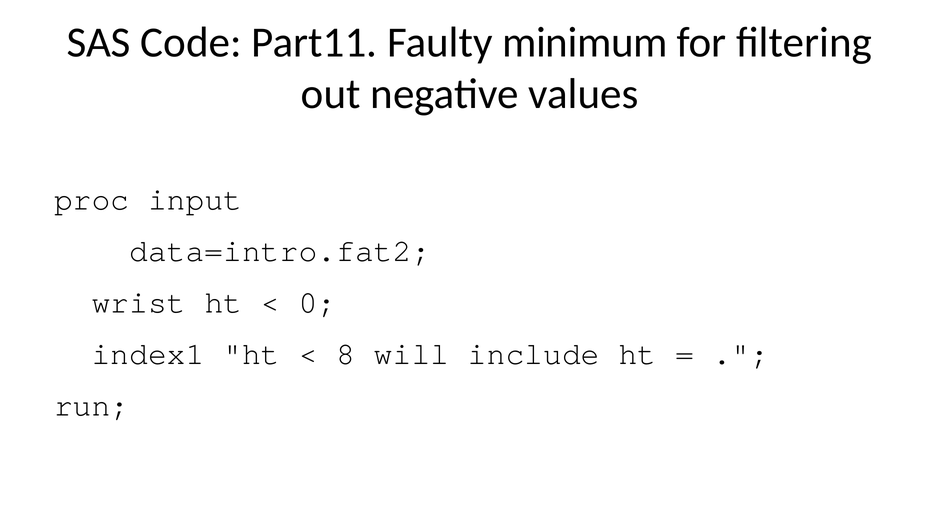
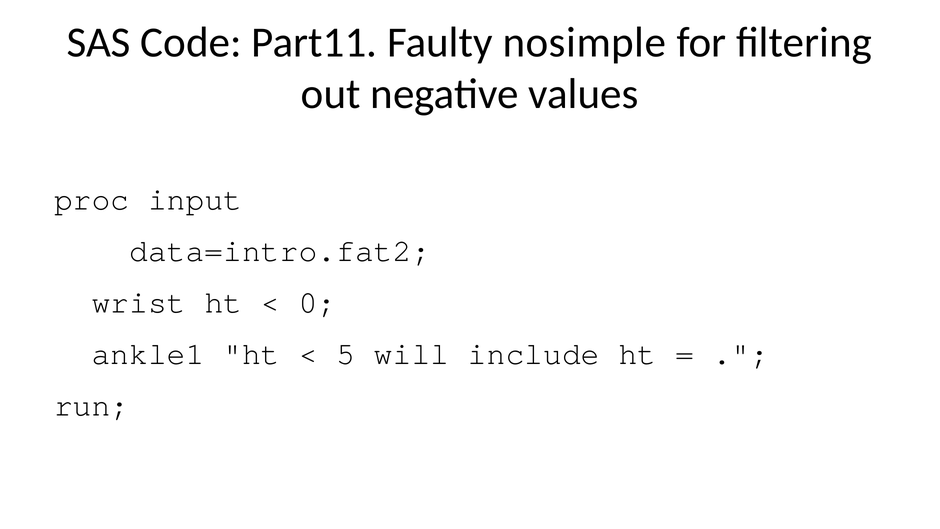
minimum: minimum -> nosimple
index1: index1 -> ankle1
8: 8 -> 5
